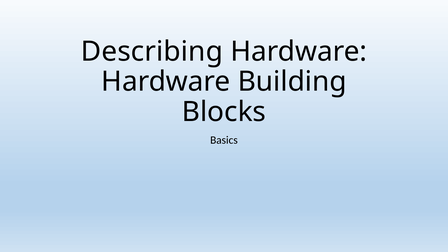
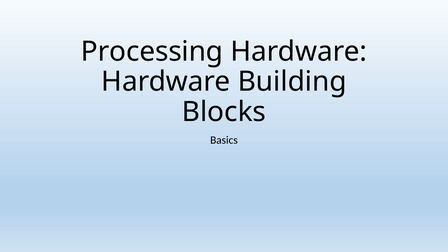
Describing: Describing -> Processing
